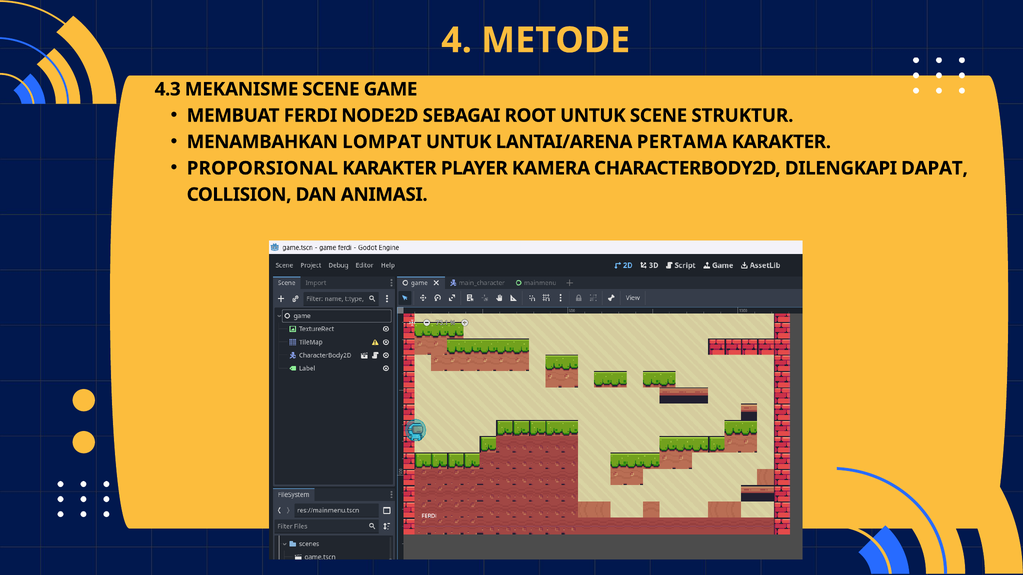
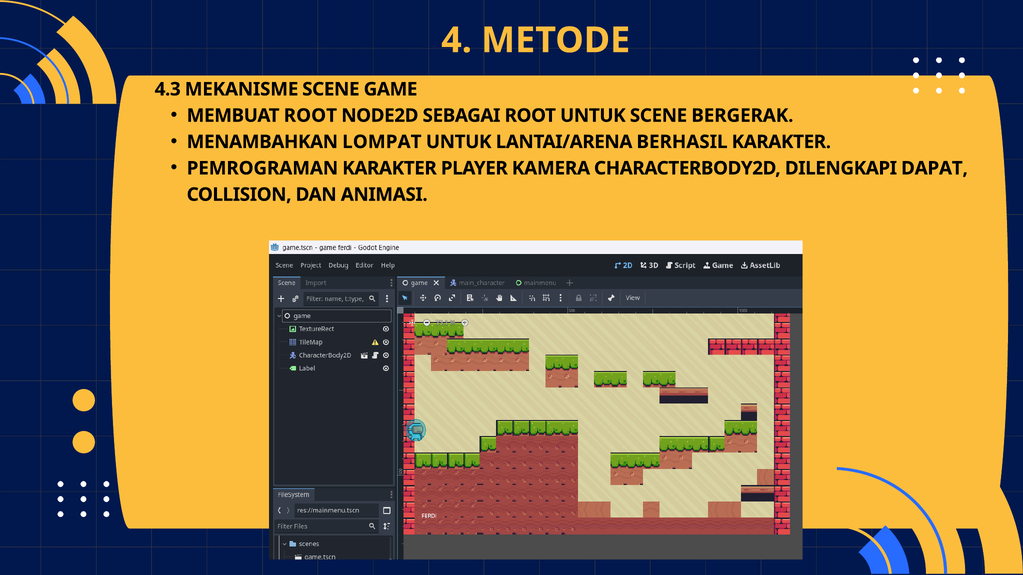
MEMBUAT FERDI: FERDI -> ROOT
STRUKTUR: STRUKTUR -> BERGERAK
PERTAMA: PERTAMA -> BERHASIL
PROPORSIONAL: PROPORSIONAL -> PEMROGRAMAN
